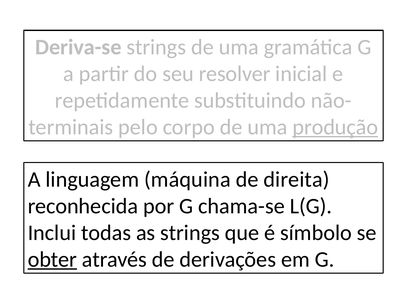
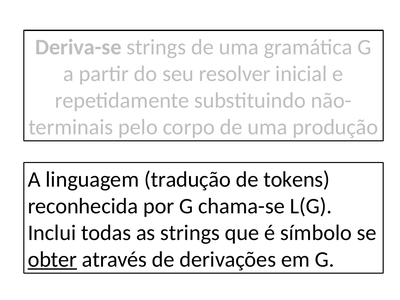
produção underline: present -> none
máquina: máquina -> tradução
direita: direita -> tokens
